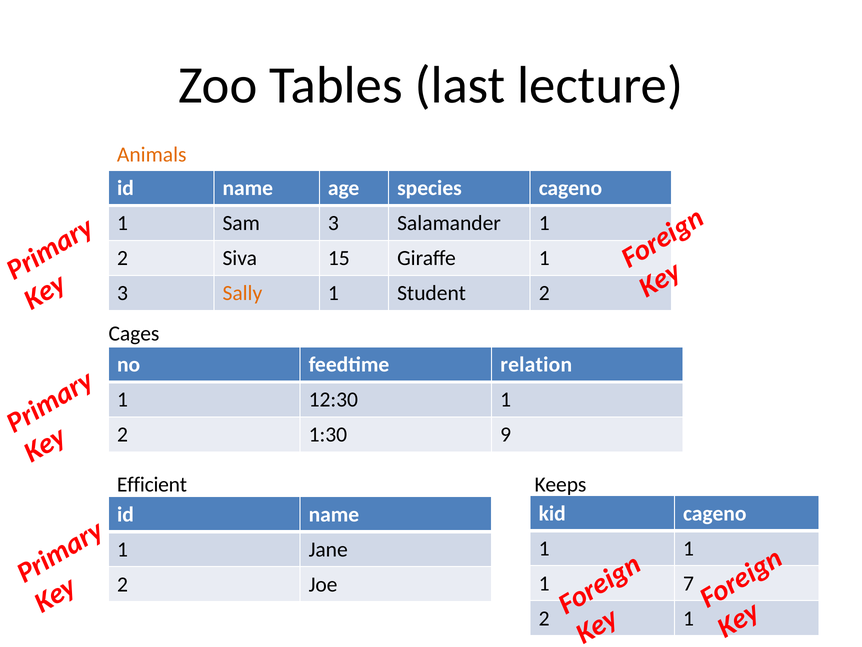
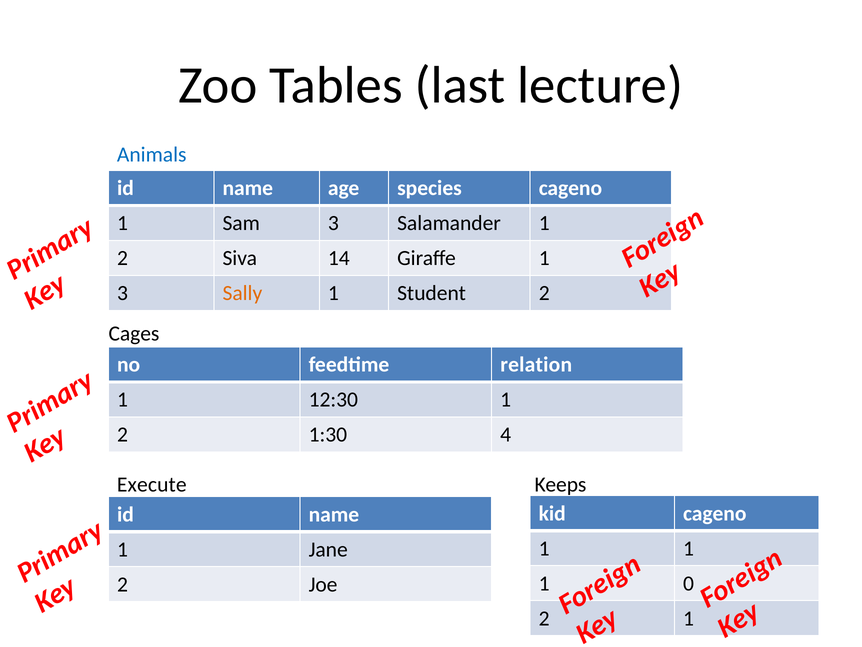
Animals colour: orange -> blue
15: 15 -> 14
9: 9 -> 4
Efficient: Efficient -> Execute
7: 7 -> 0
